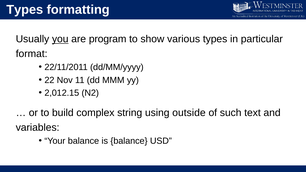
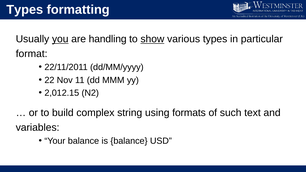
program: program -> handling
show underline: none -> present
outside: outside -> formats
